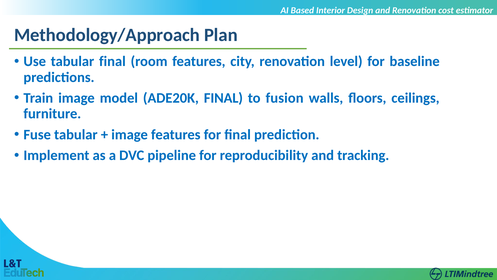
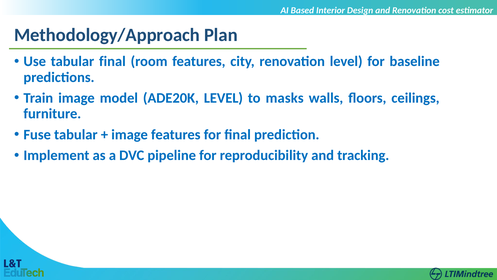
ADE20K FINAL: FINAL -> LEVEL
fusion: fusion -> masks
